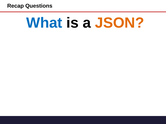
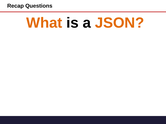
What colour: blue -> orange
